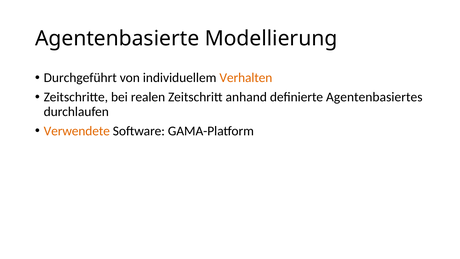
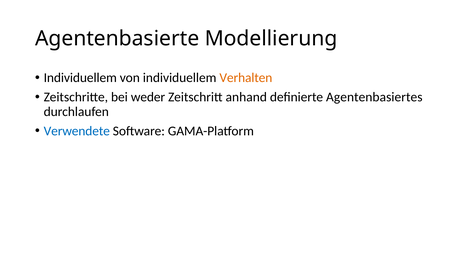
Durchgeführt at (80, 78): Durchgeführt -> Individuellem
realen: realen -> weder
Verwendete colour: orange -> blue
